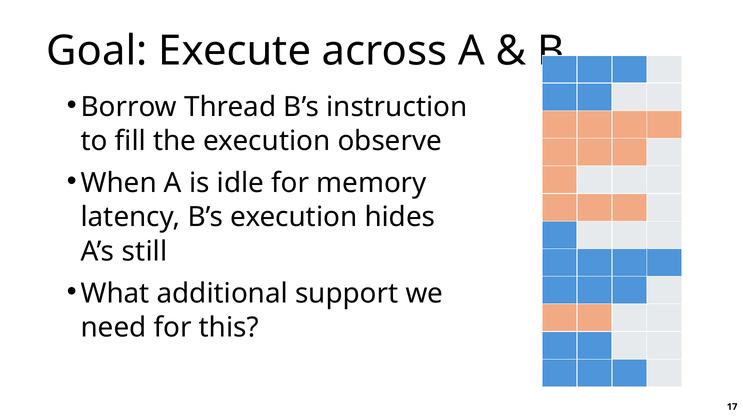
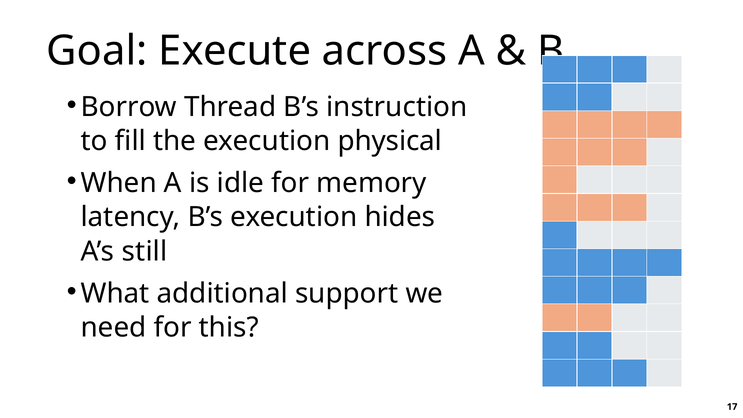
observe: observe -> physical
